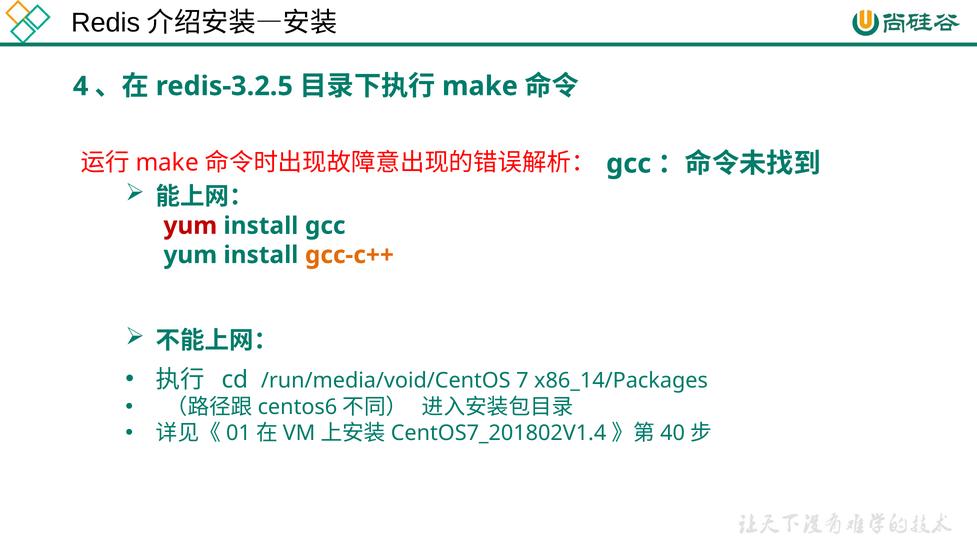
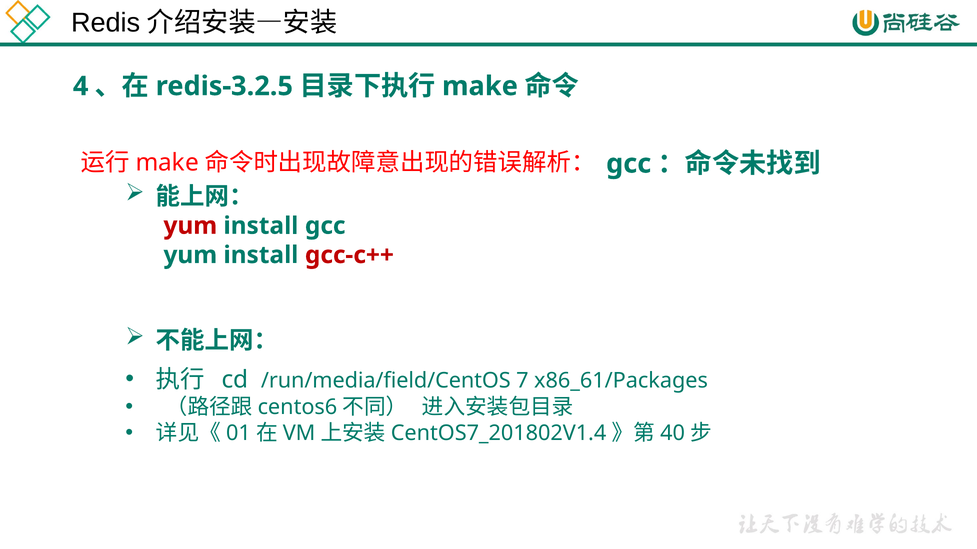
gcc-c++ colour: orange -> red
/run/media/void/CentOS: /run/media/void/CentOS -> /run/media/field/CentOS
x86_14/Packages: x86_14/Packages -> x86_61/Packages
